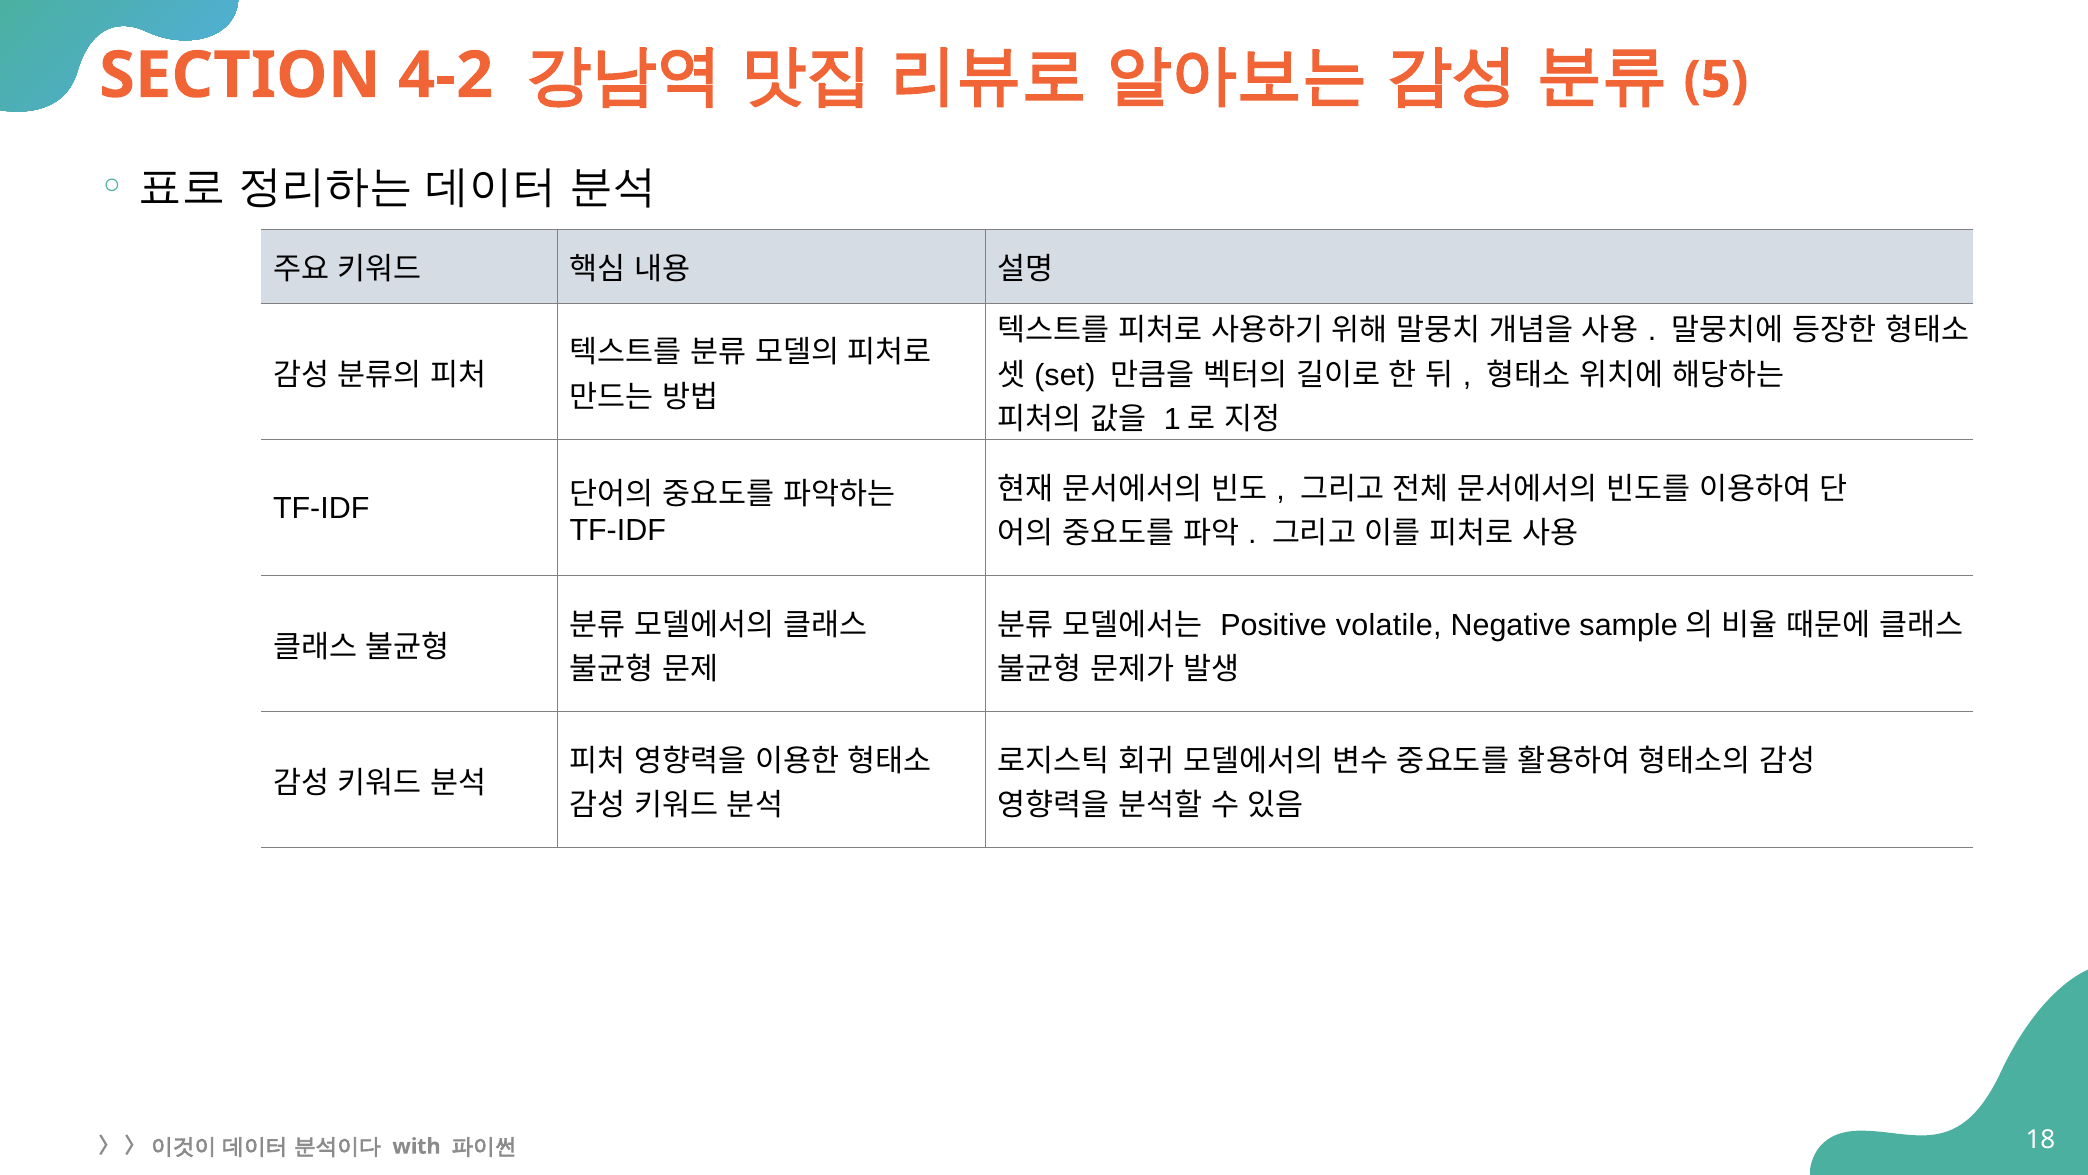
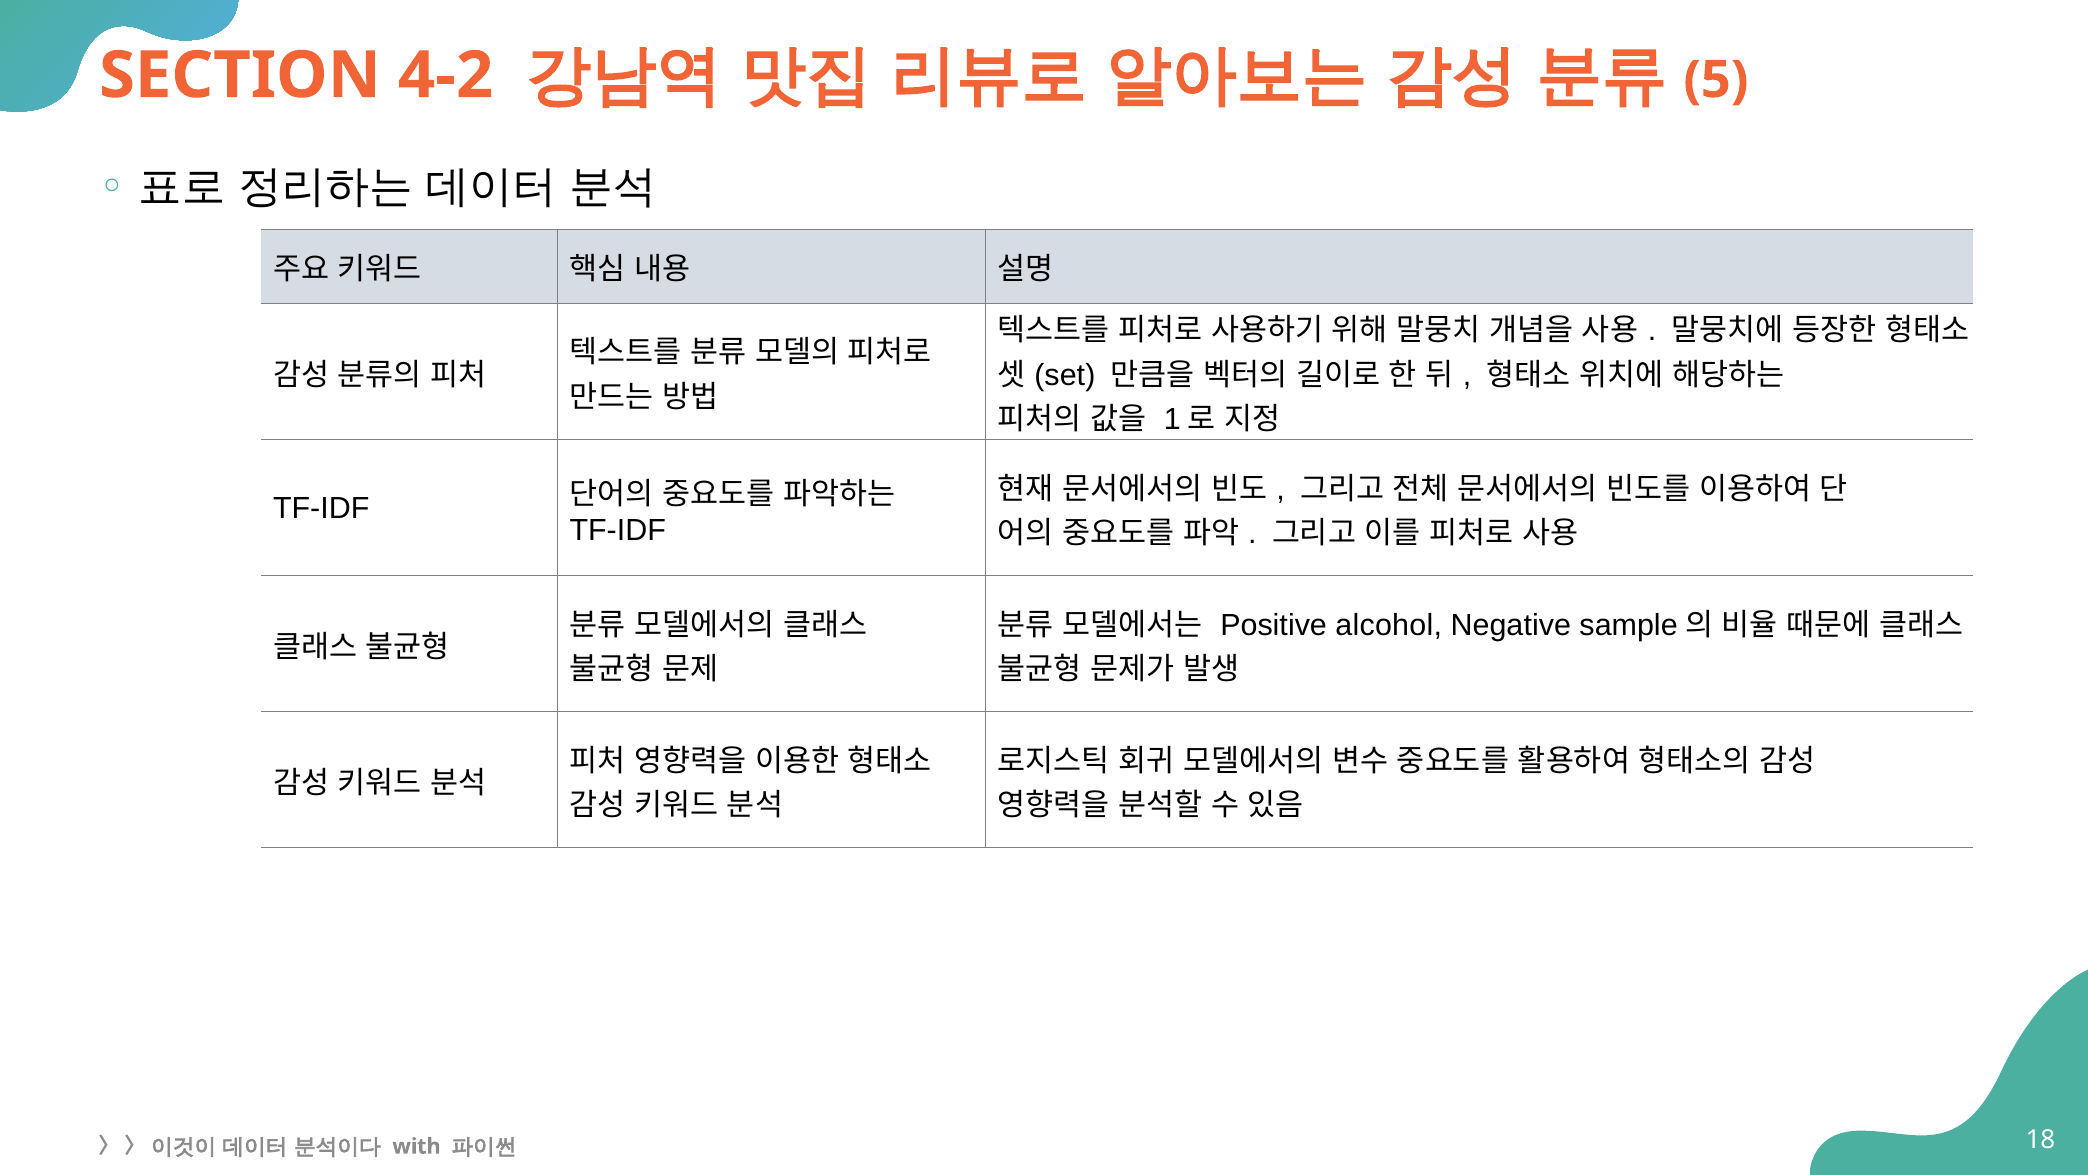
volatile: volatile -> alcohol
